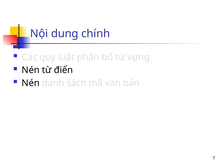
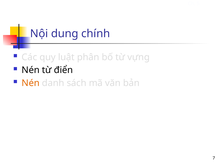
Nén at (31, 83) colour: black -> orange
